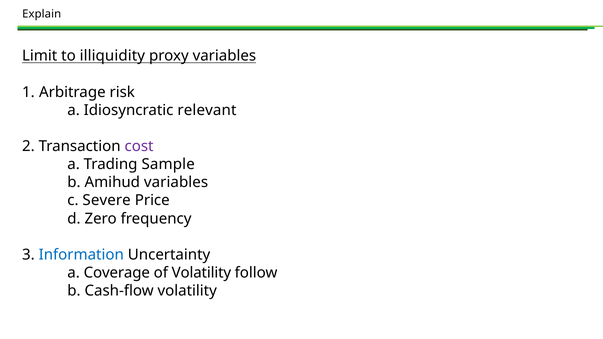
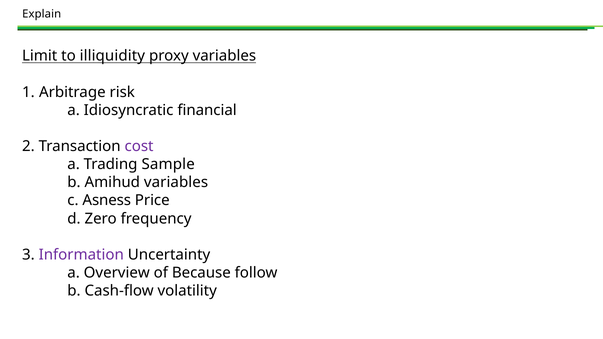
relevant: relevant -> financial
Severe: Severe -> Asness
Information colour: blue -> purple
Coverage: Coverage -> Overview
of Volatility: Volatility -> Because
